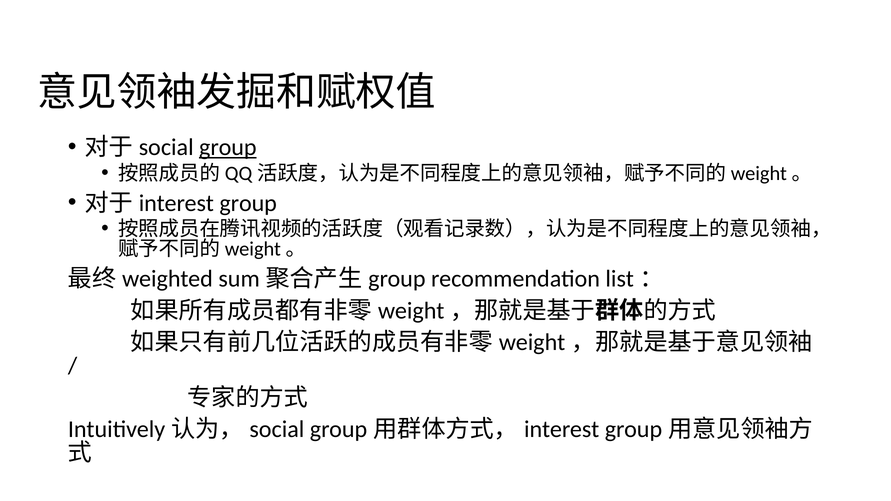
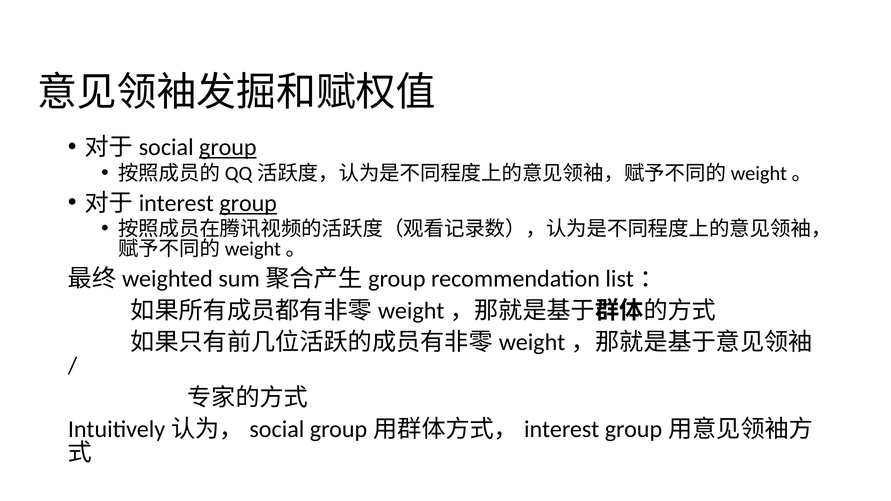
group at (248, 203) underline: none -> present
